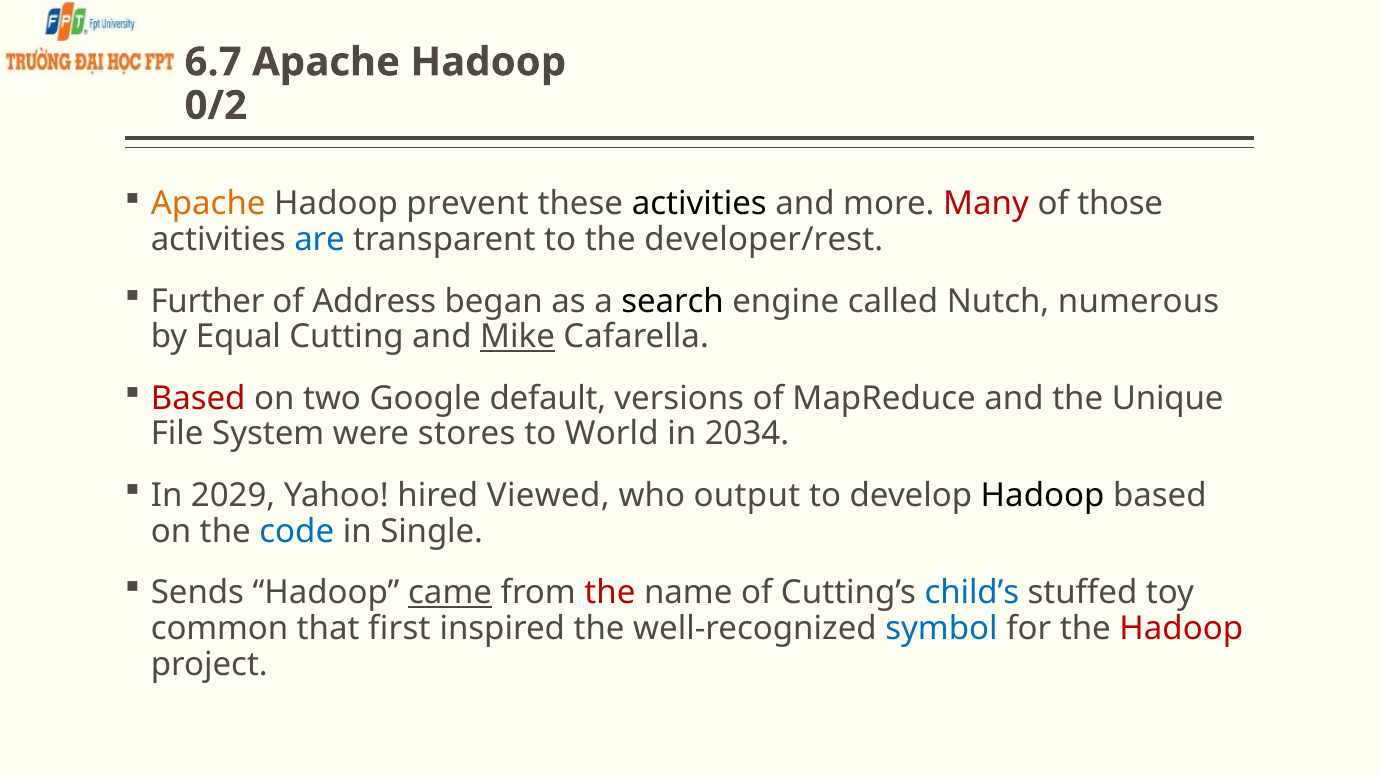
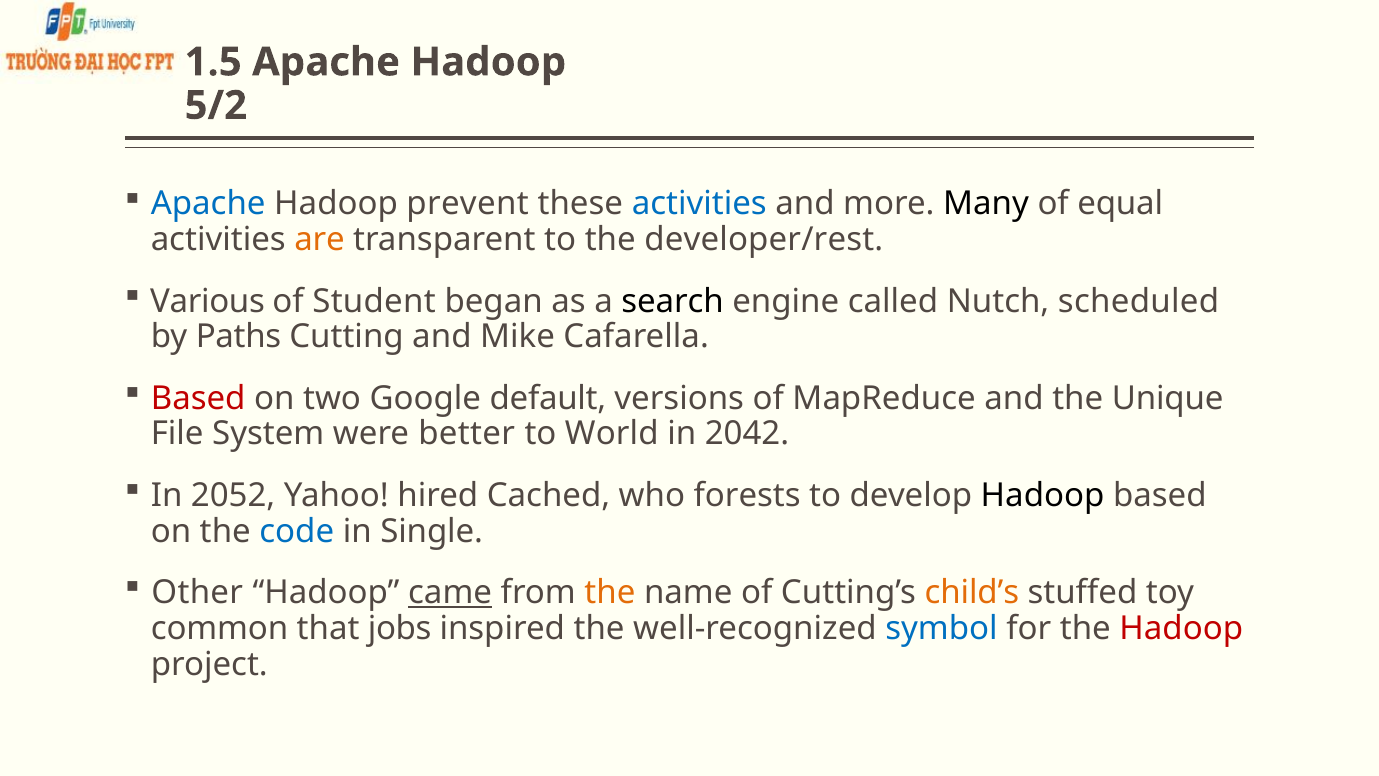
6.7: 6.7 -> 1.5
0/2: 0/2 -> 5/2
Apache at (208, 204) colour: orange -> blue
activities at (699, 204) colour: black -> blue
Many colour: red -> black
those: those -> equal
are colour: blue -> orange
Further: Further -> Various
Address: Address -> Student
numerous: numerous -> scheduled
Equal: Equal -> Paths
Mike underline: present -> none
stores: stores -> better
2034: 2034 -> 2042
2029: 2029 -> 2052
Viewed: Viewed -> Cached
output: output -> forests
Sends: Sends -> Other
the at (610, 593) colour: red -> orange
child’s colour: blue -> orange
first: first -> jobs
